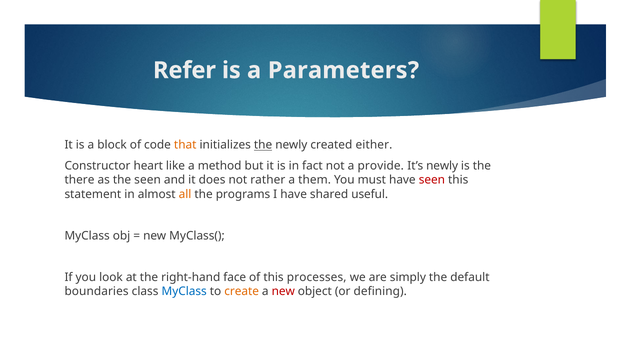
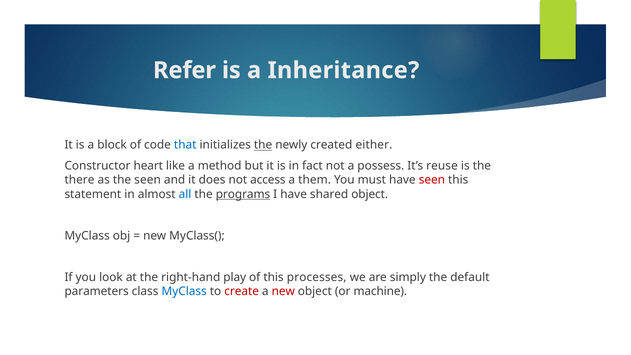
Parameters: Parameters -> Inheritance
that colour: orange -> blue
provide: provide -> possess
It’s newly: newly -> reuse
rather: rather -> access
all colour: orange -> blue
programs underline: none -> present
shared useful: useful -> object
face: face -> play
boundaries: boundaries -> parameters
create colour: orange -> red
defining: defining -> machine
